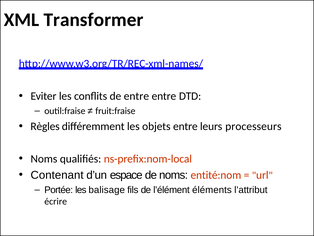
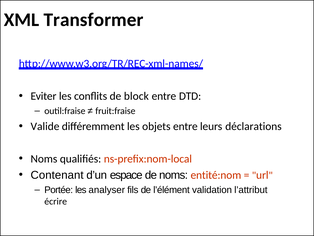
de entre: entre -> block
Règles: Règles -> Valide
processeurs: processeurs -> déclarations
balisage: balisage -> analyser
éléments: éléments -> validation
